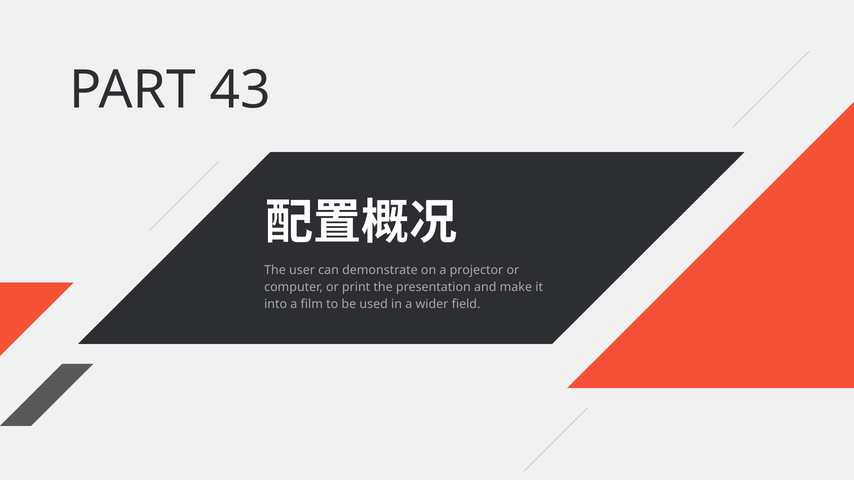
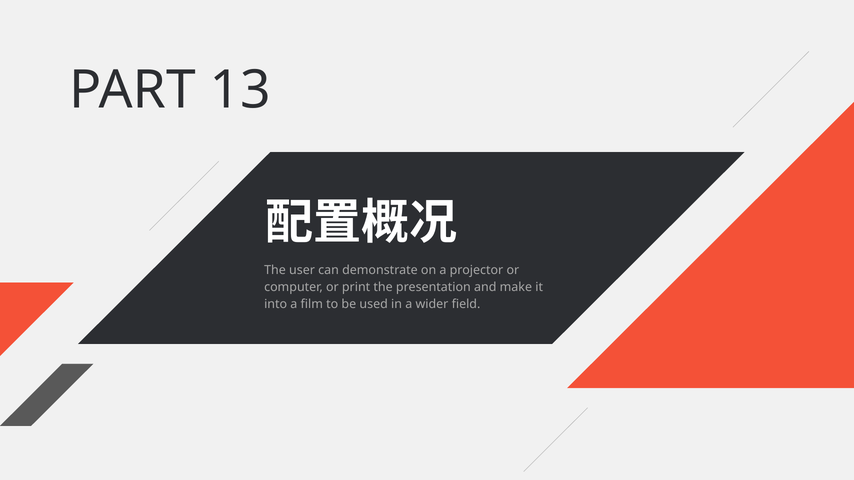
43: 43 -> 13
